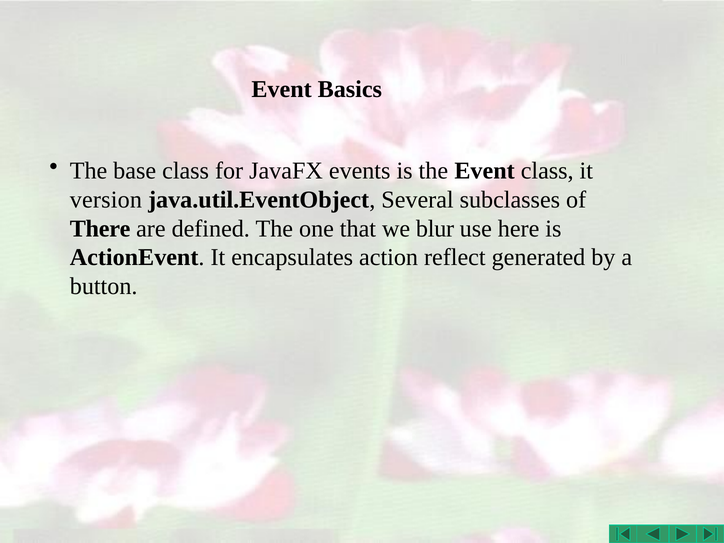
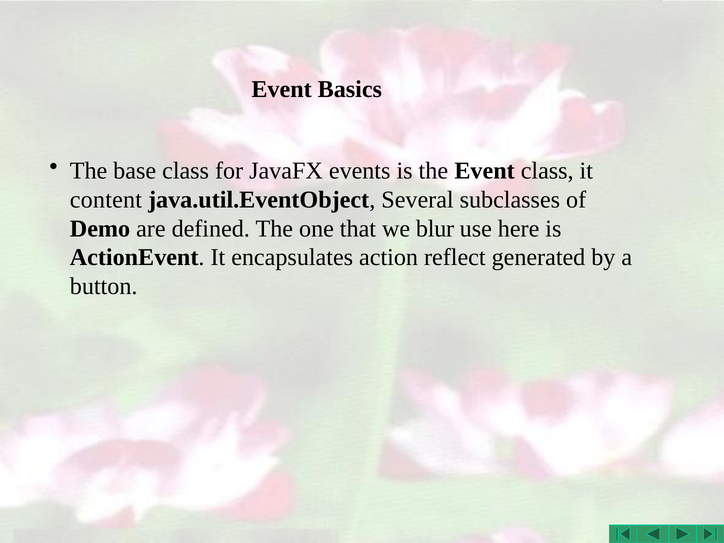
version: version -> content
There: There -> Demo
